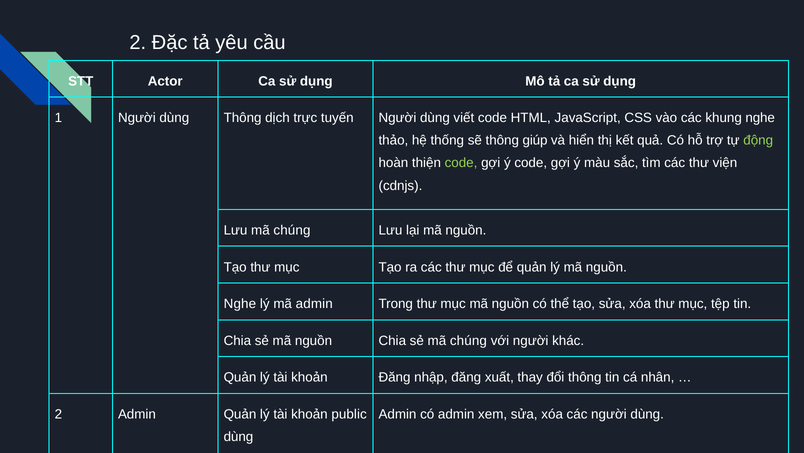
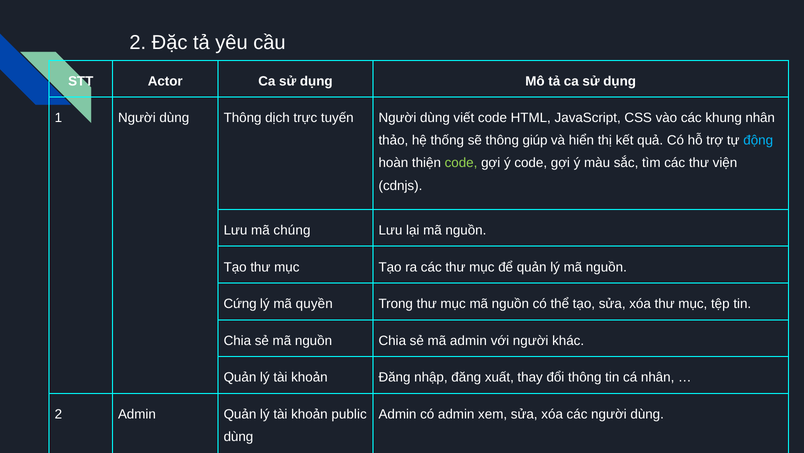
khung nghe: nghe -> nhân
động colour: light green -> light blue
Nghe at (240, 303): Nghe -> Cứng
mã admin: admin -> quyền
sẻ mã chúng: chúng -> admin
